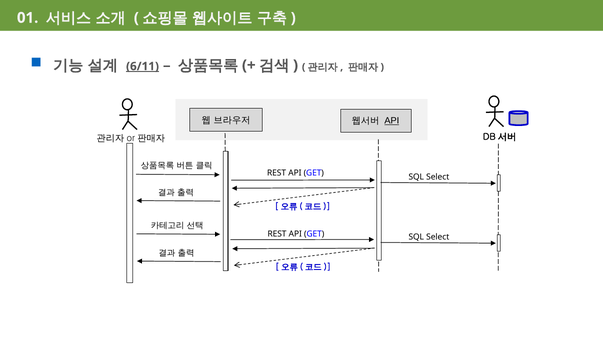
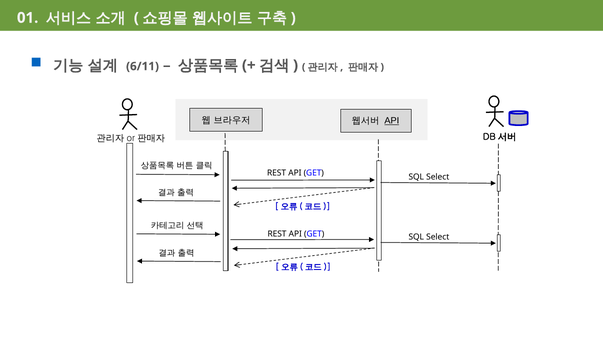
6/11 underline: present -> none
